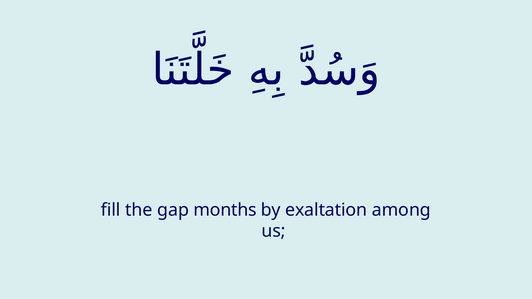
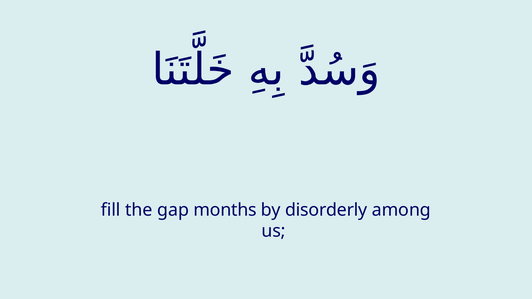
exaltation: exaltation -> disorderly
